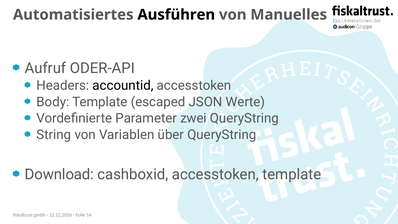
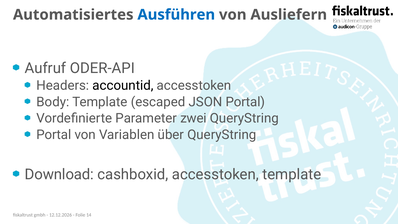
Ausführen colour: black -> blue
Manuelles: Manuelles -> Ausliefern
JSON Werte: Werte -> Portal
String at (54, 135): String -> Portal
